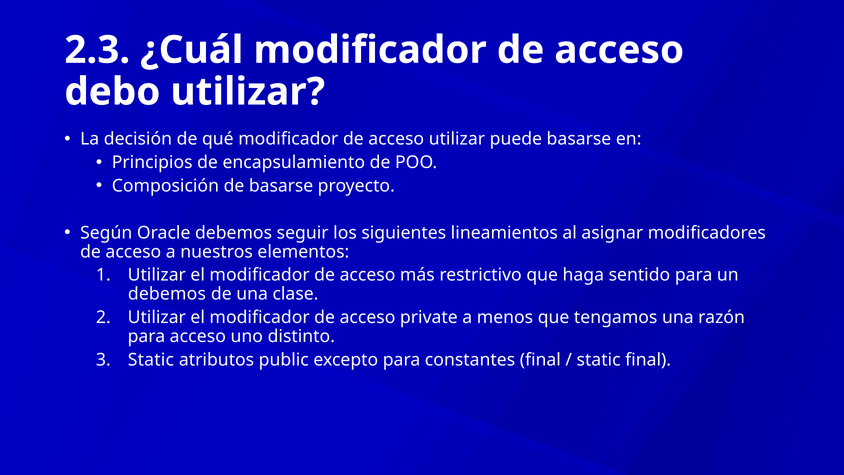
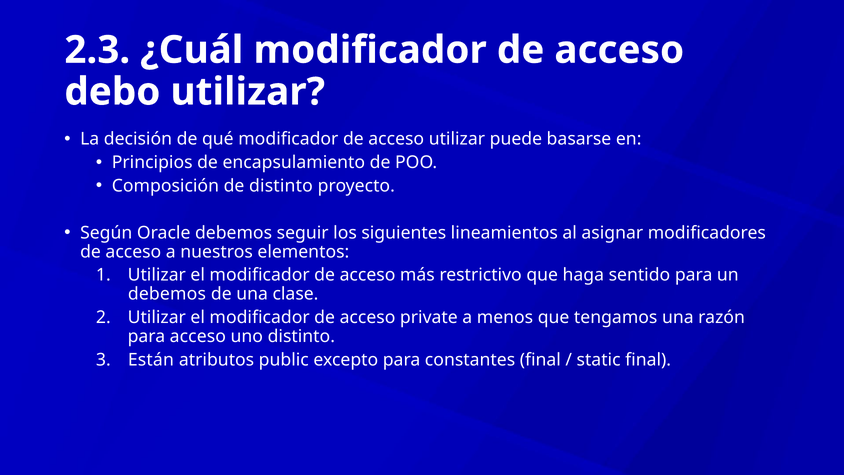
de basarse: basarse -> distinto
Static at (151, 360): Static -> Están
